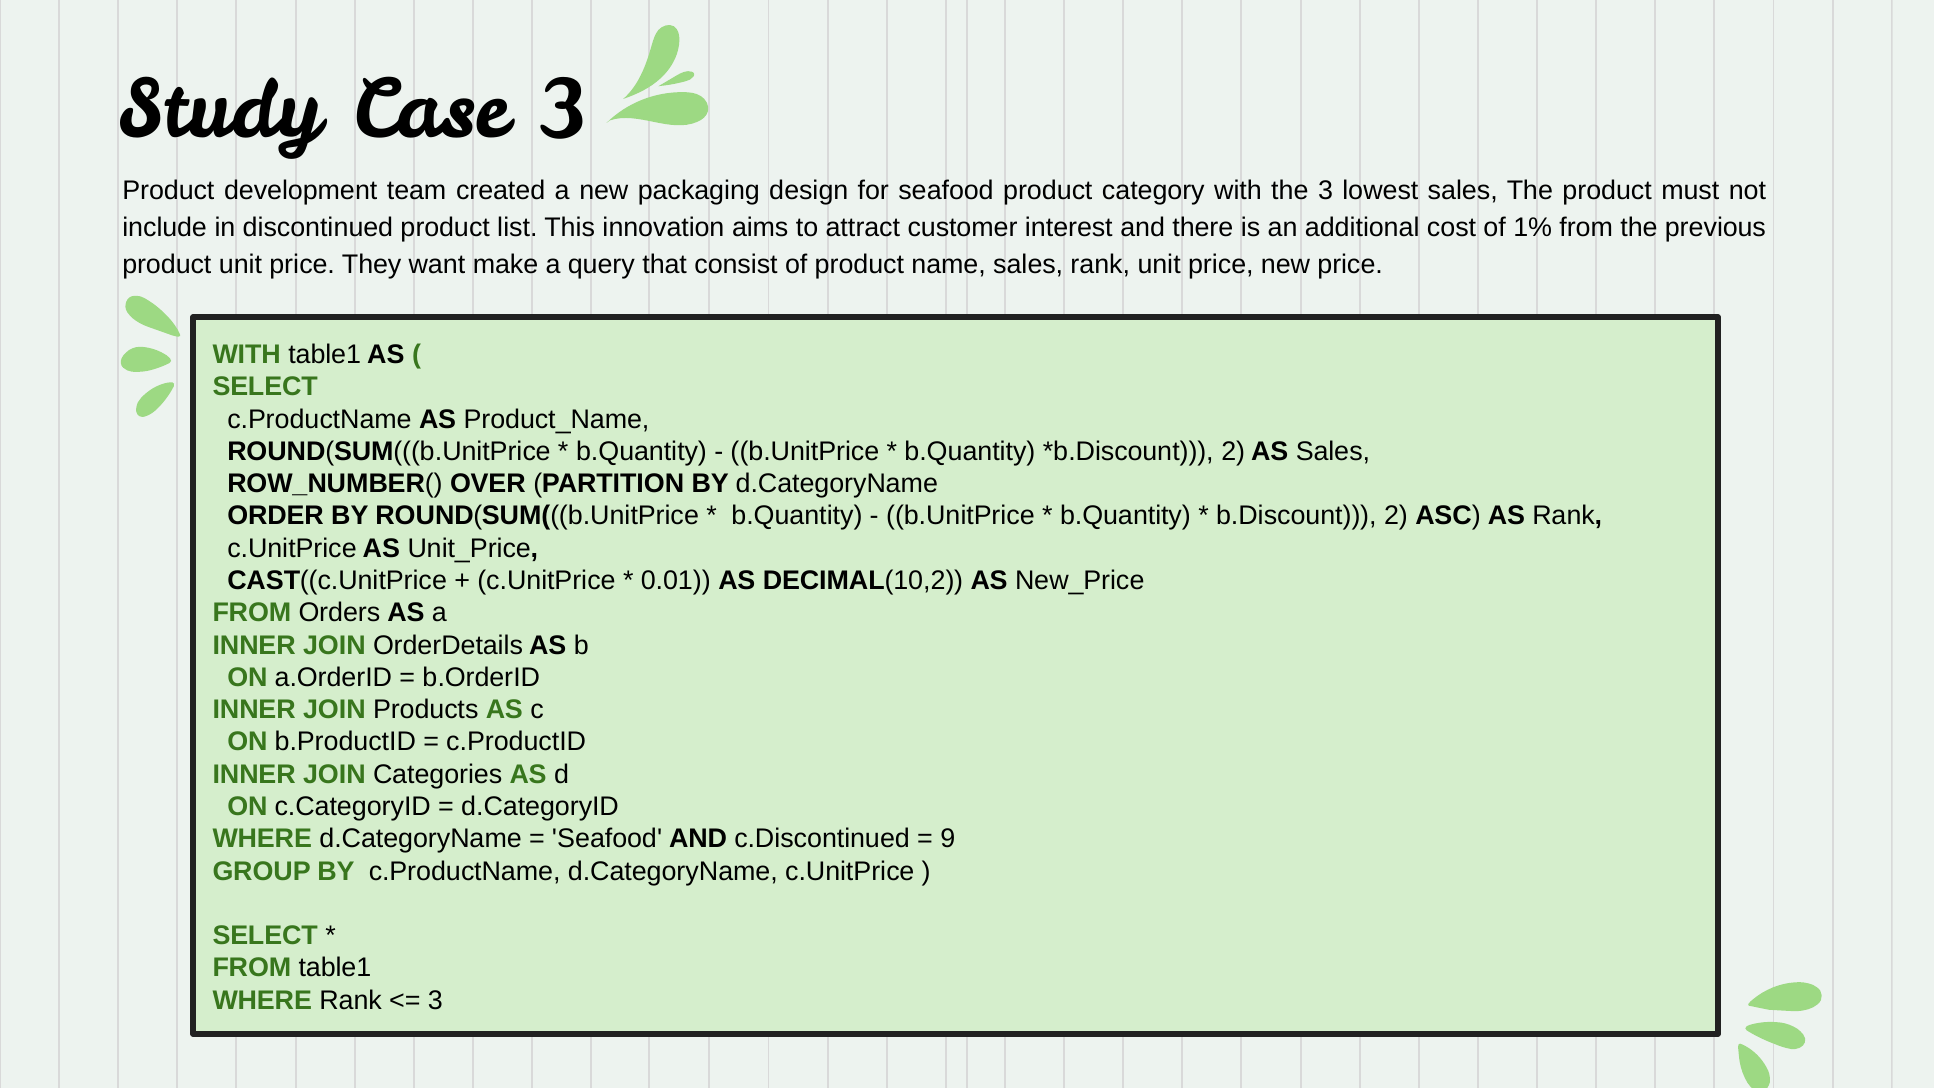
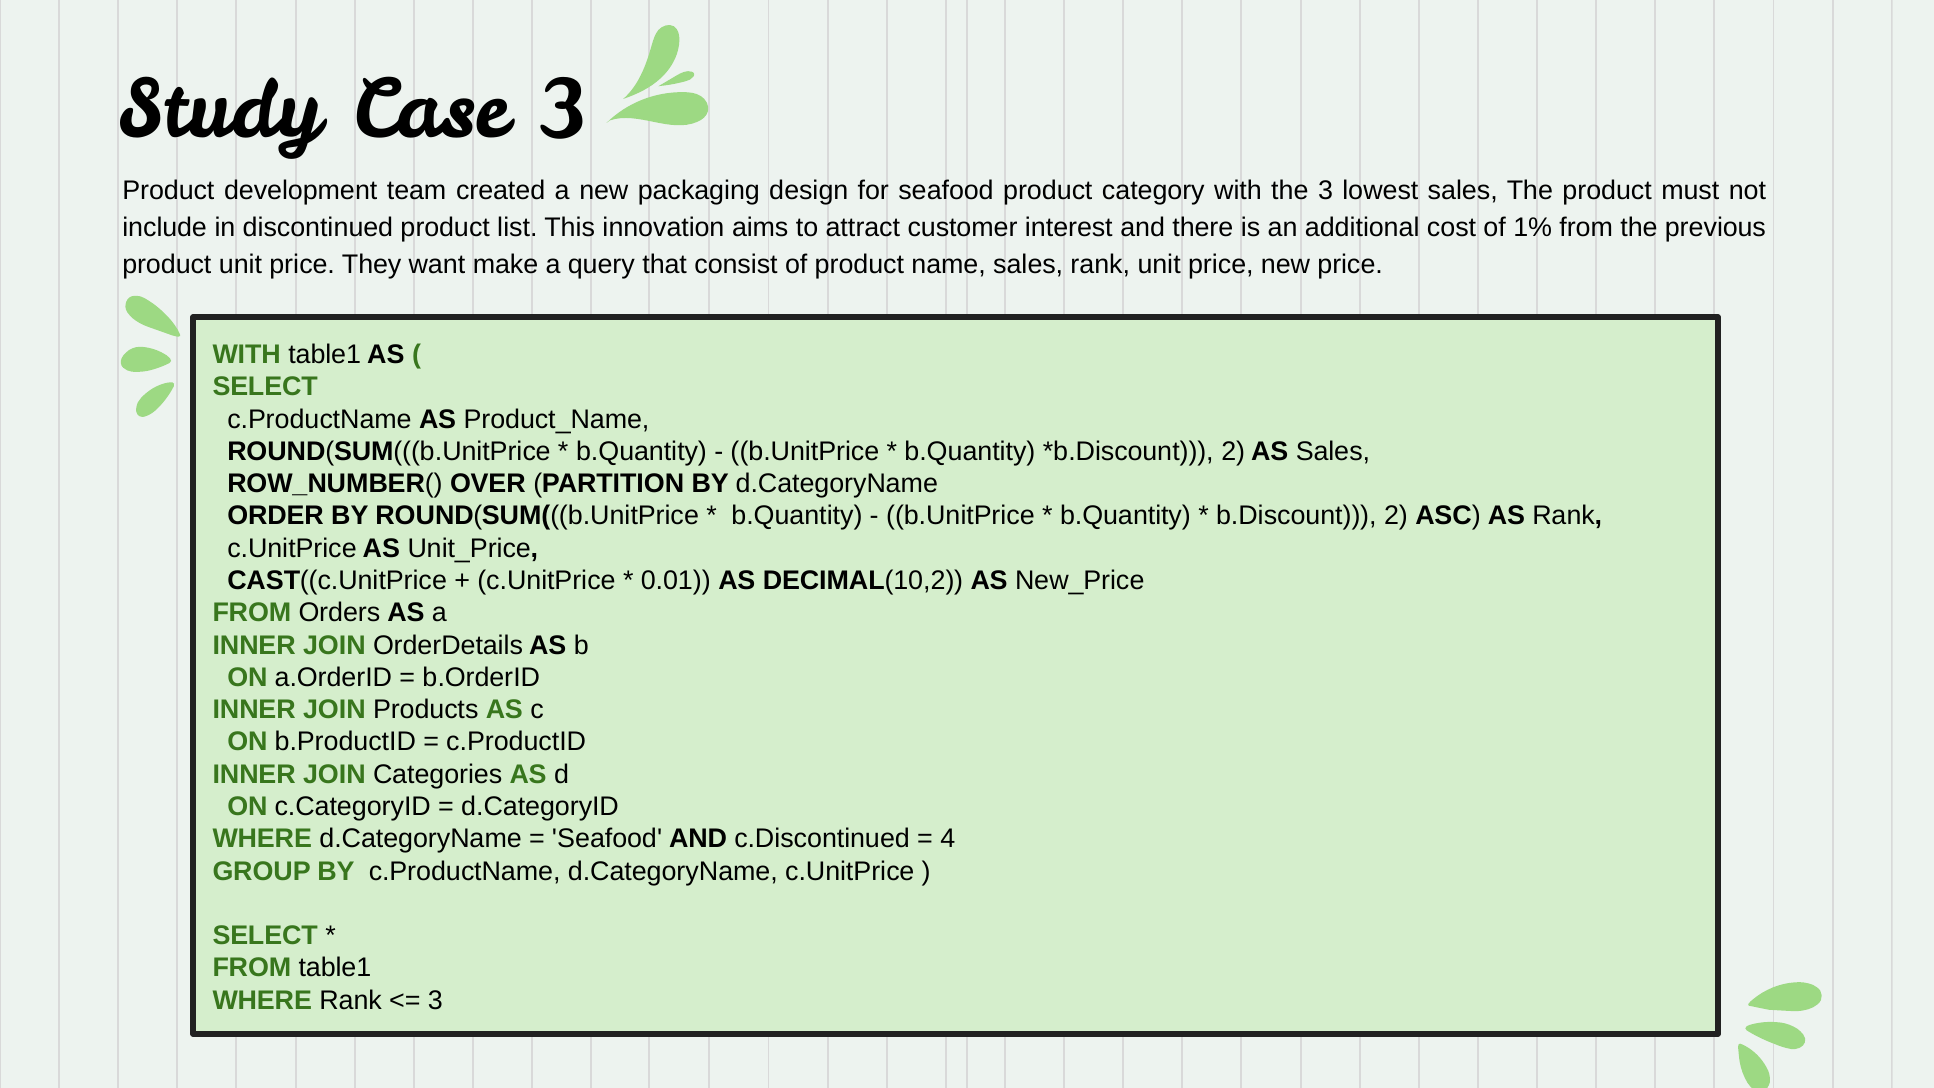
9: 9 -> 4
